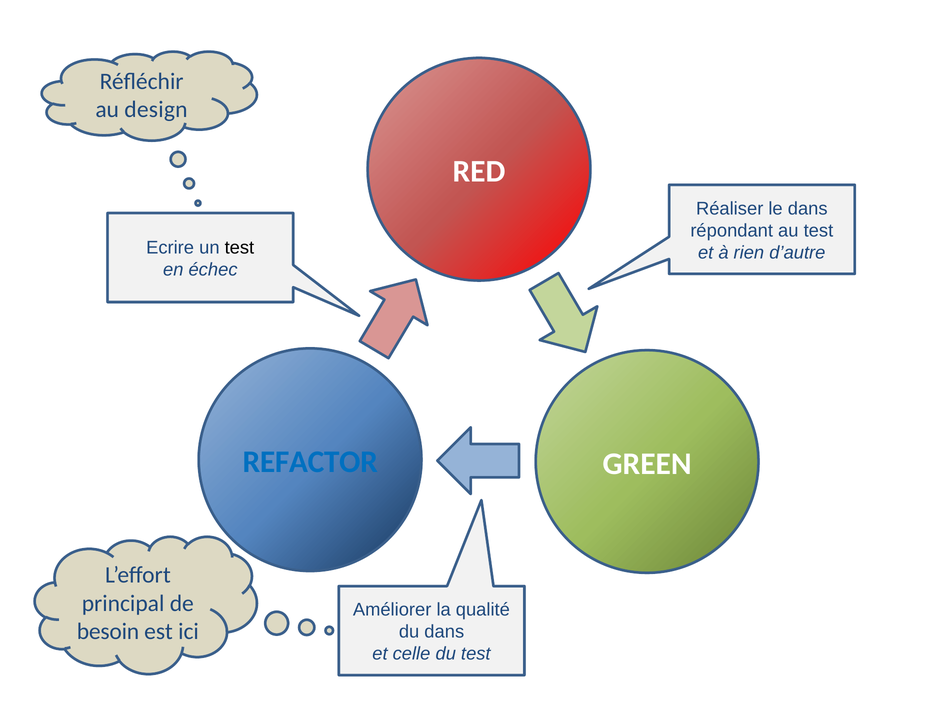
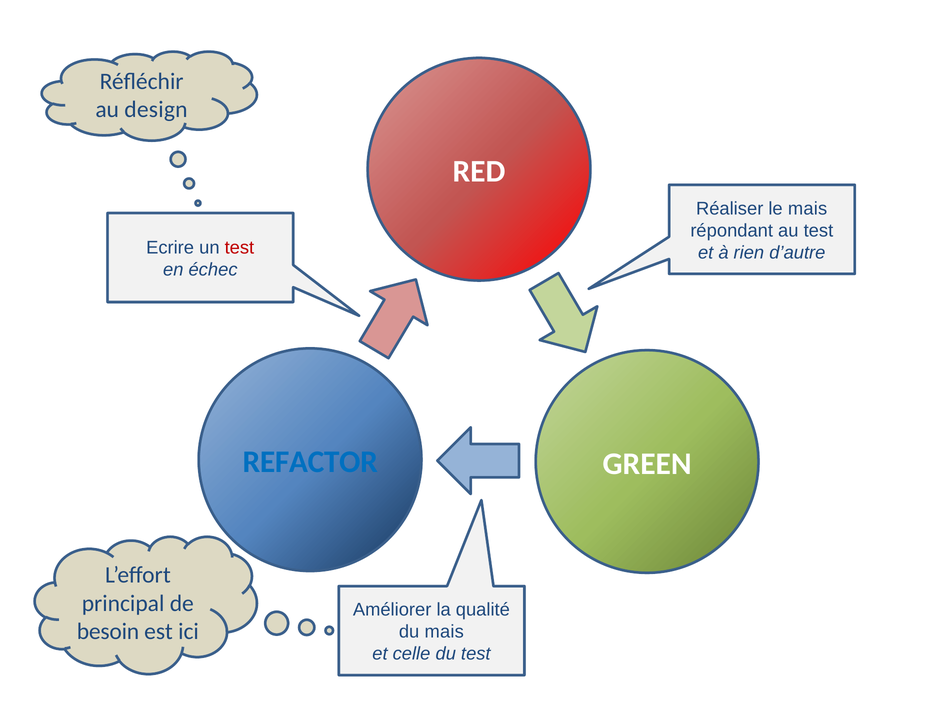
le dans: dans -> mais
test at (239, 248) colour: black -> red
du dans: dans -> mais
